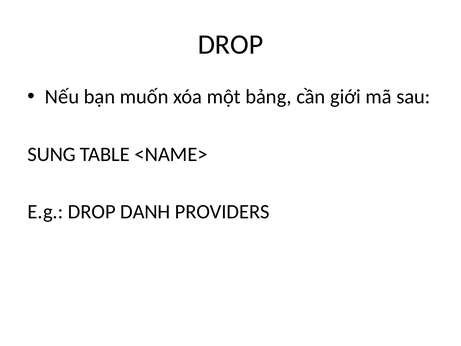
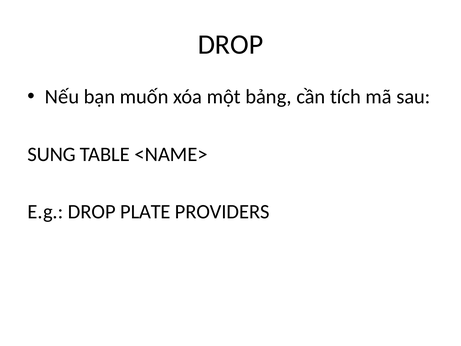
giới: giới -> tích
DANH: DANH -> PLATE
